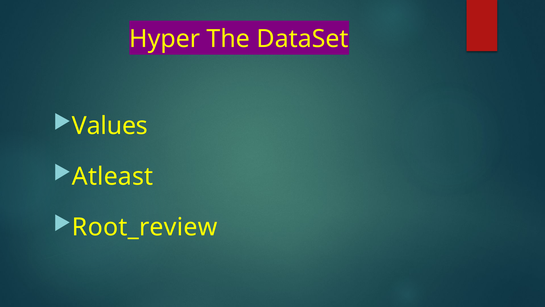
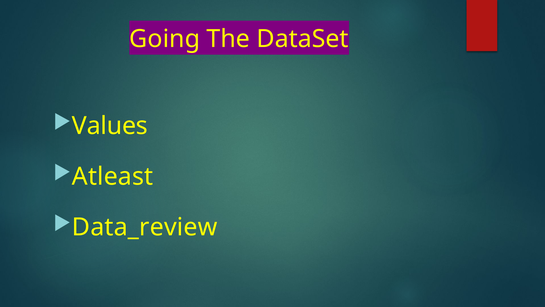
Hyper: Hyper -> Going
Root_review: Root_review -> Data_review
